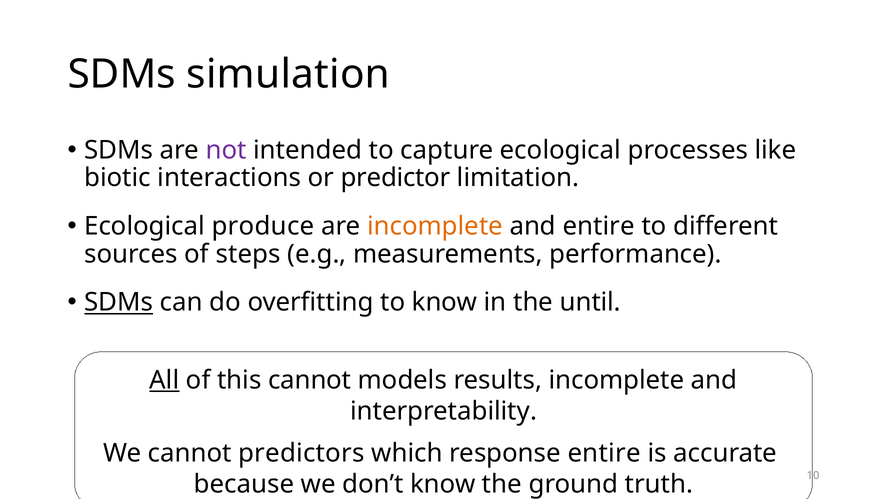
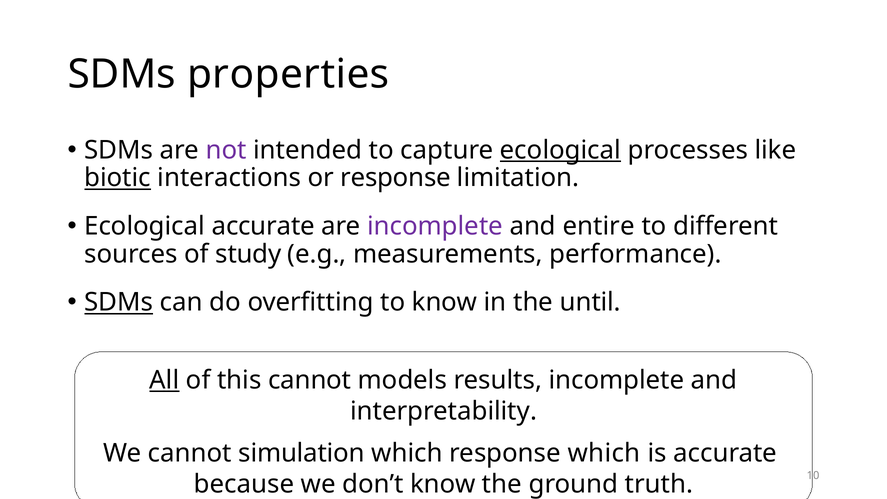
simulation: simulation -> properties
ecological at (560, 150) underline: none -> present
biotic underline: none -> present
or predictor: predictor -> response
Ecological produce: produce -> accurate
incomplete at (435, 226) colour: orange -> purple
steps: steps -> study
predictors: predictors -> simulation
response entire: entire -> which
